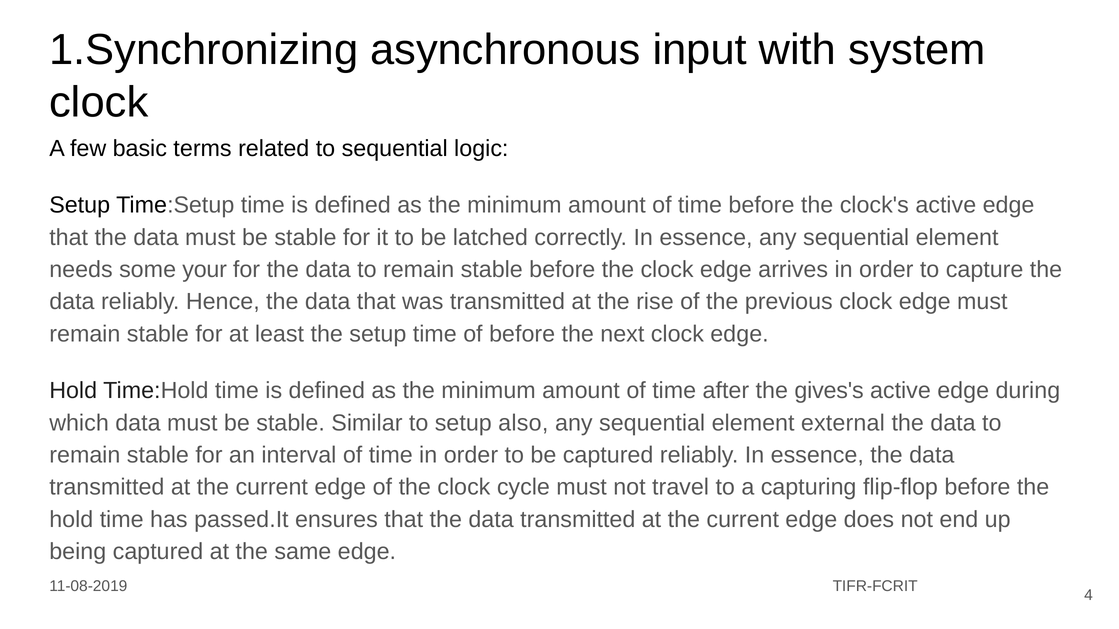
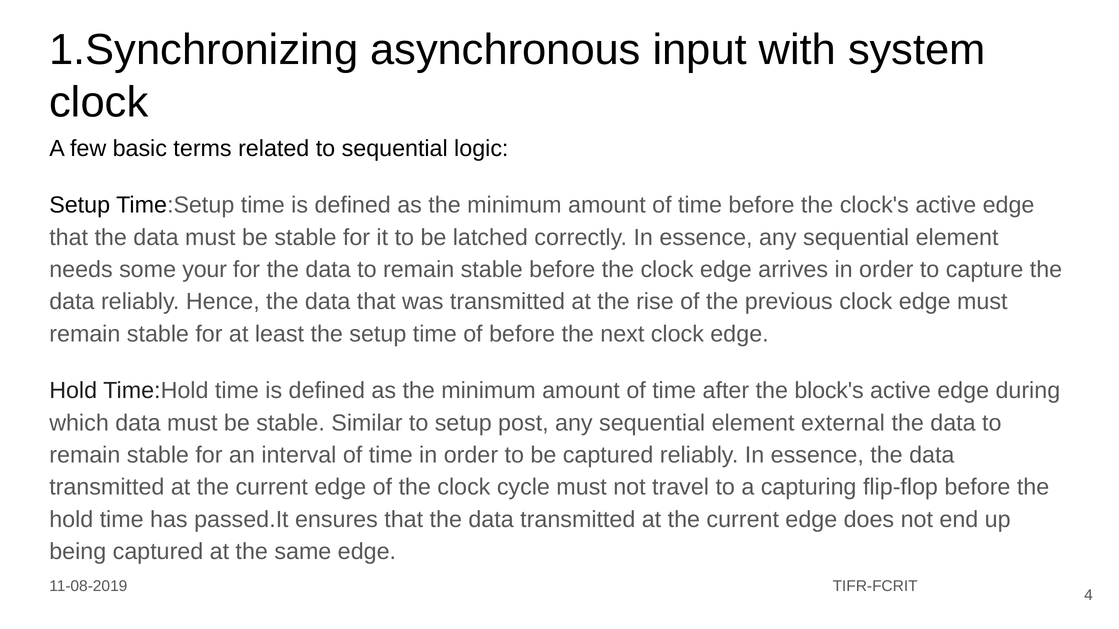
gives's: gives's -> block's
also: also -> post
